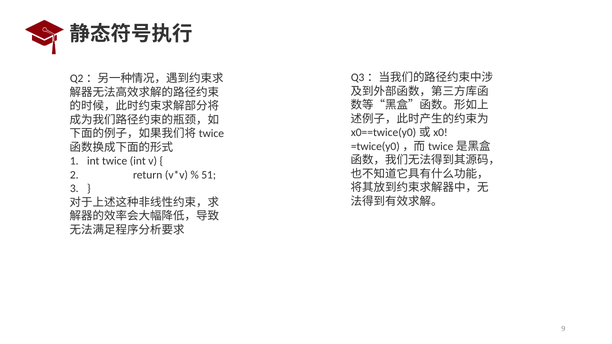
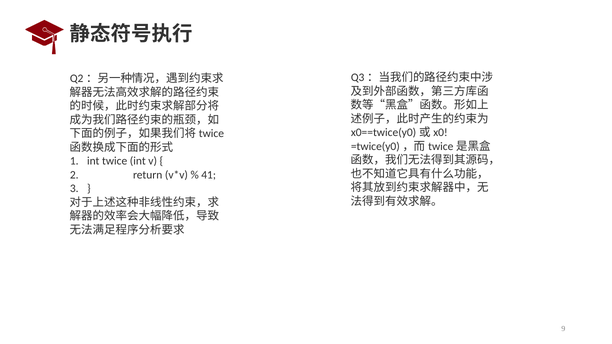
51: 51 -> 41
